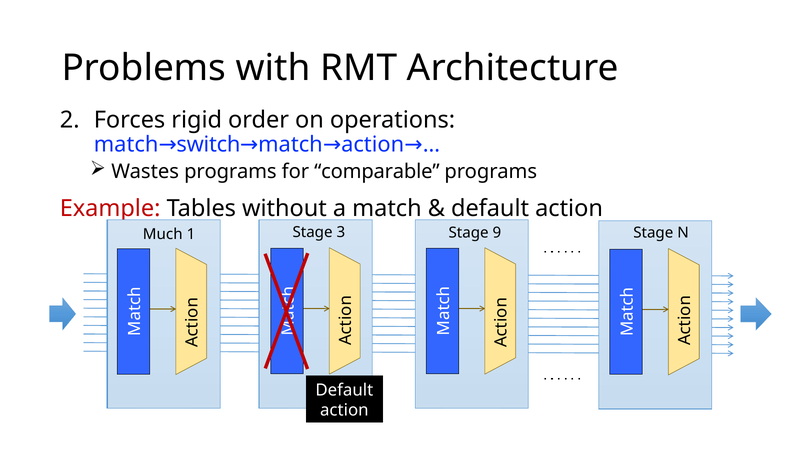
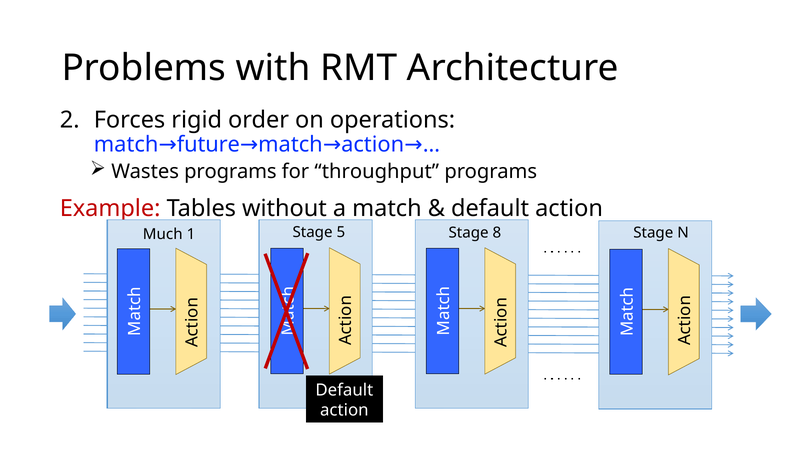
switch: switch -> future
comparable: comparable -> throughput
3: 3 -> 5
9: 9 -> 8
